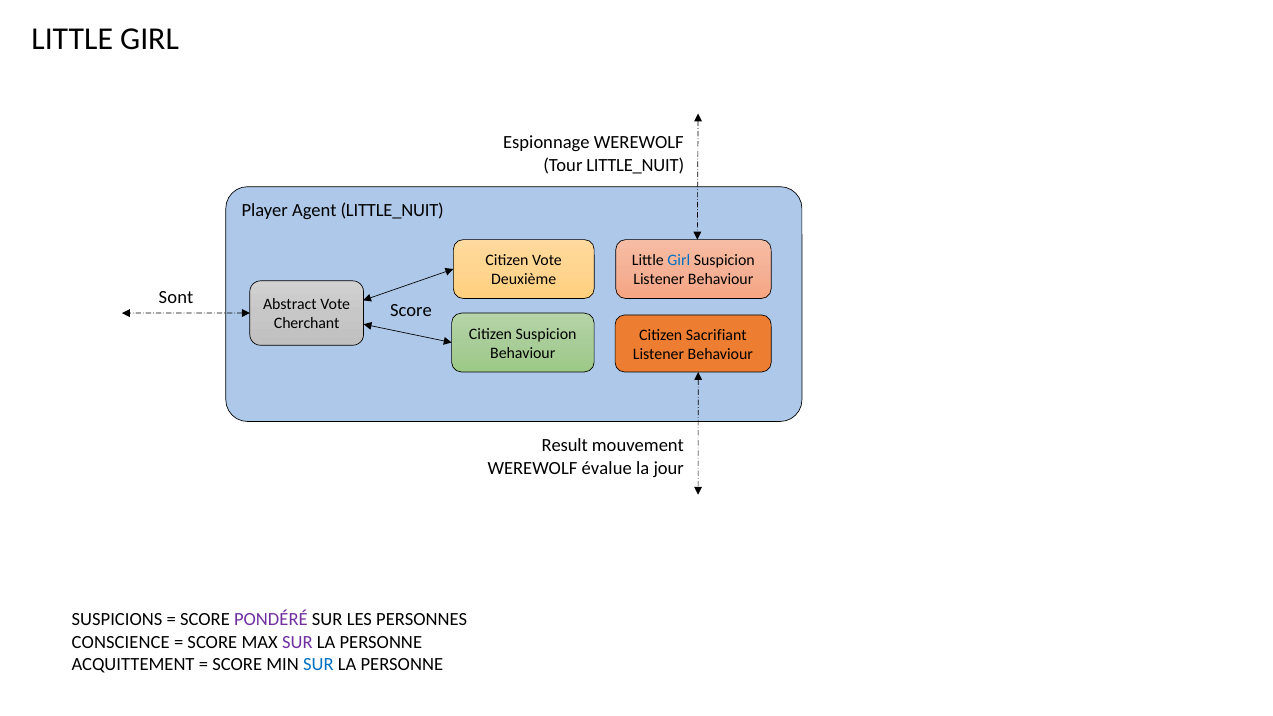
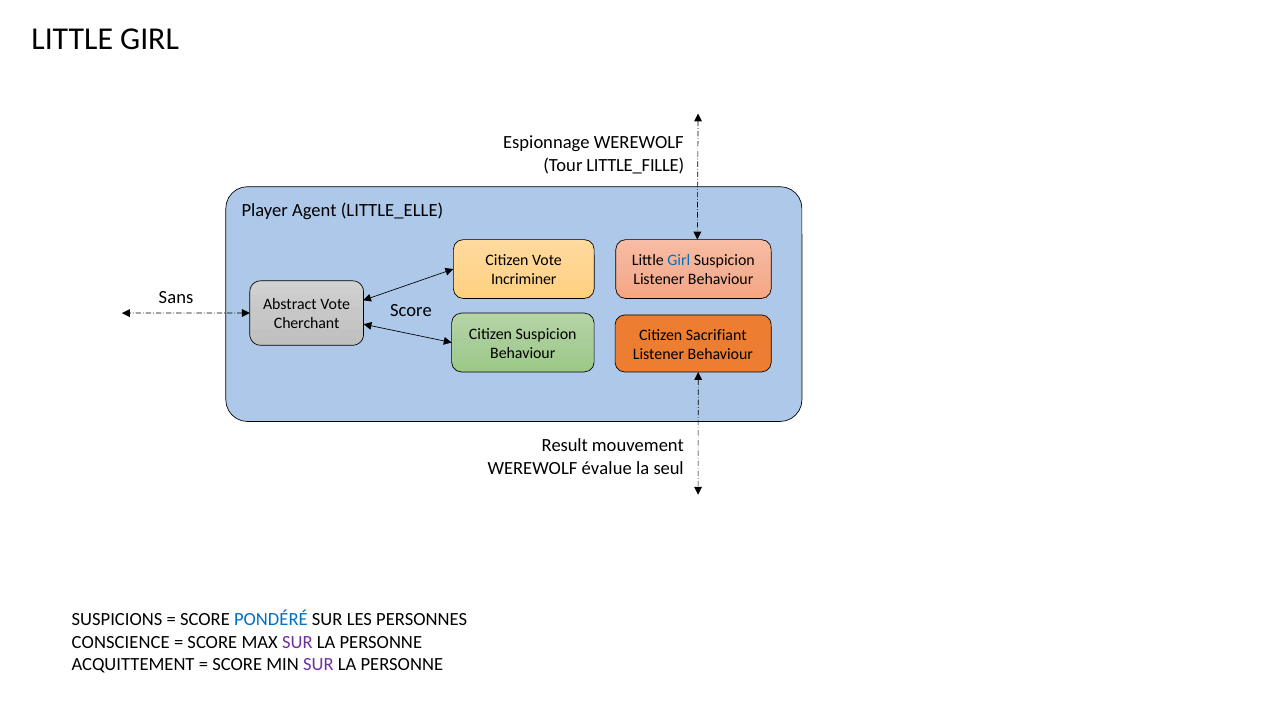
Tour LITTLE_NUIT: LITTLE_NUIT -> LITTLE_FILLE
Agent LITTLE_NUIT: LITTLE_NUIT -> LITTLE_ELLE
Deuxième: Deuxième -> Incriminer
Sont: Sont -> Sans
jour: jour -> seul
PONDÉRÉ colour: purple -> blue
SUR at (318, 664) colour: blue -> purple
